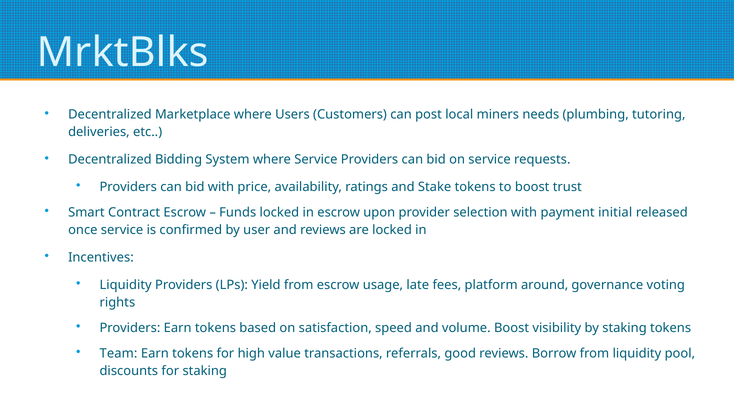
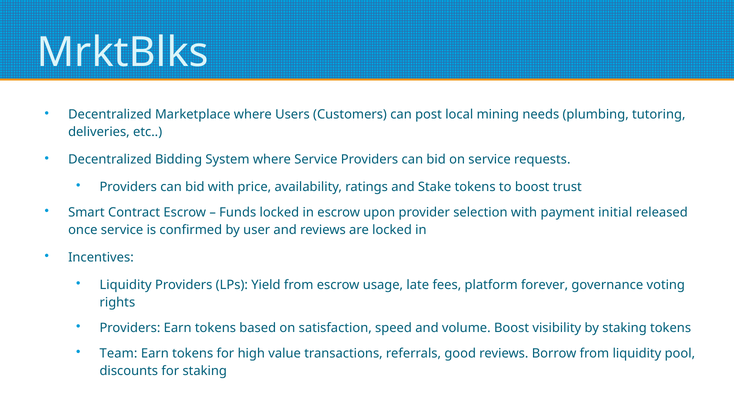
miners: miners -> mining
around: around -> forever
